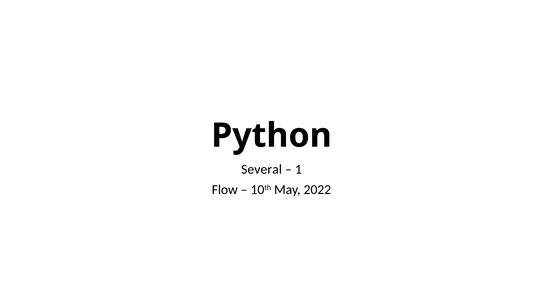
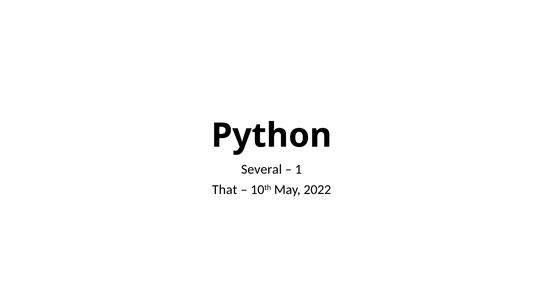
Flow: Flow -> That
